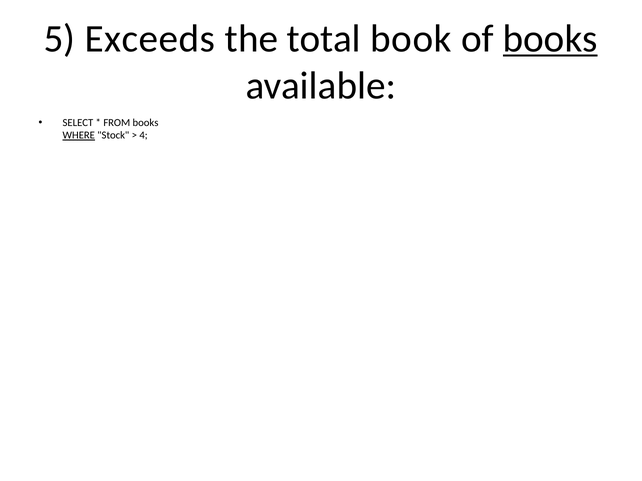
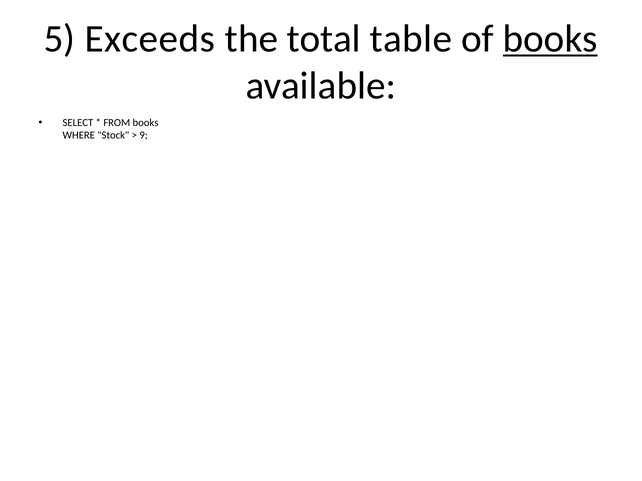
book: book -> table
WHERE underline: present -> none
4: 4 -> 9
